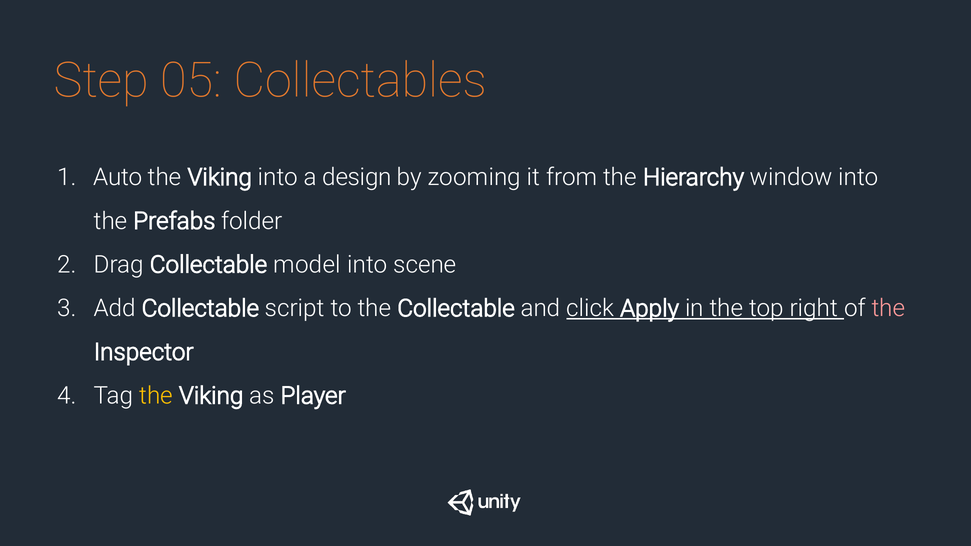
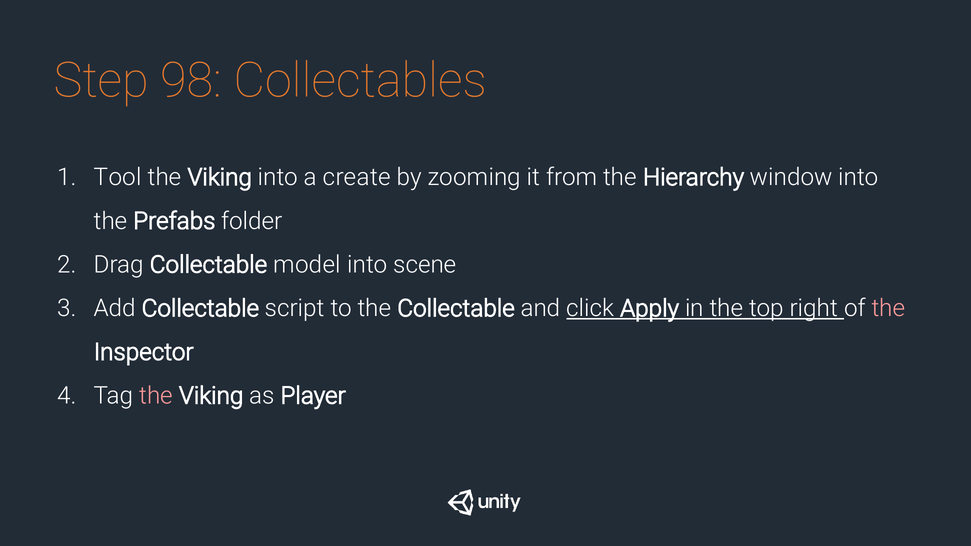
05: 05 -> 98
Auto: Auto -> Tool
design: design -> create
the at (156, 396) colour: yellow -> pink
